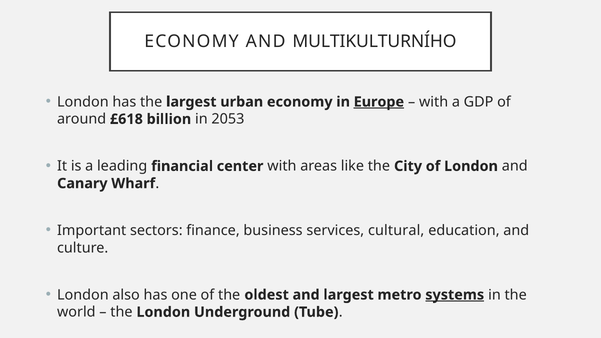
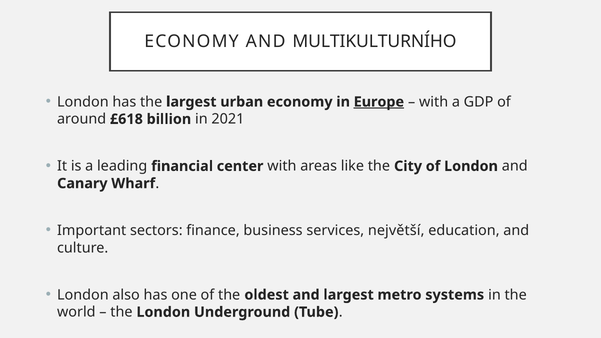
2053: 2053 -> 2021
cultural: cultural -> největší
systems underline: present -> none
